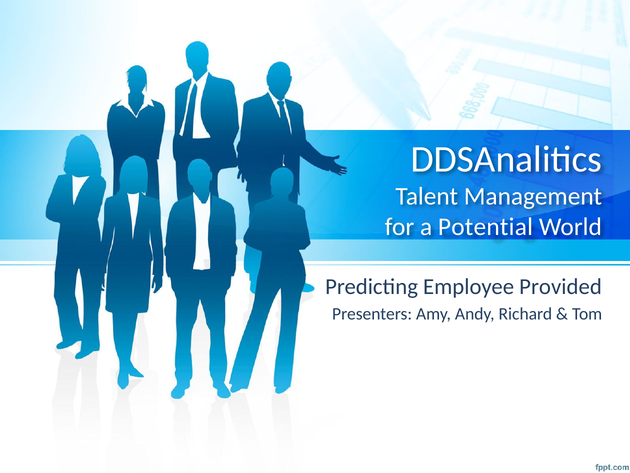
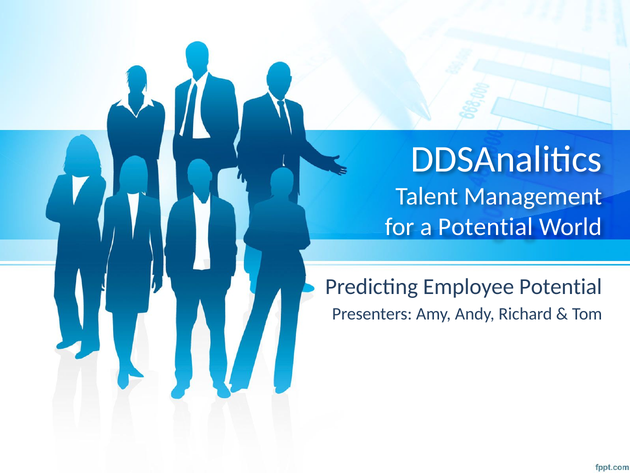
Employee Provided: Provided -> Potential
